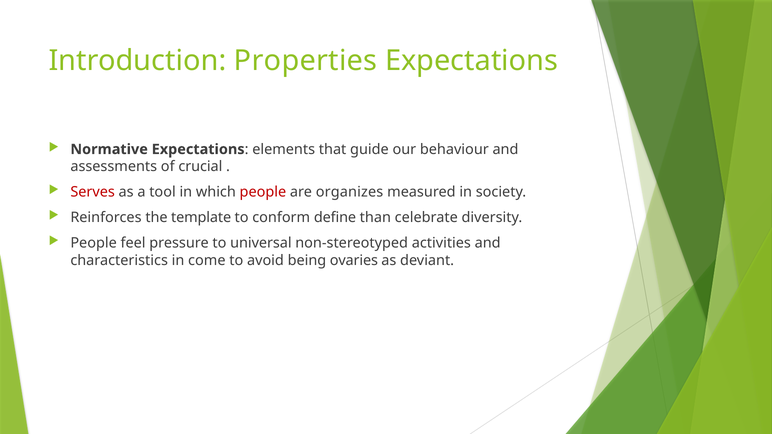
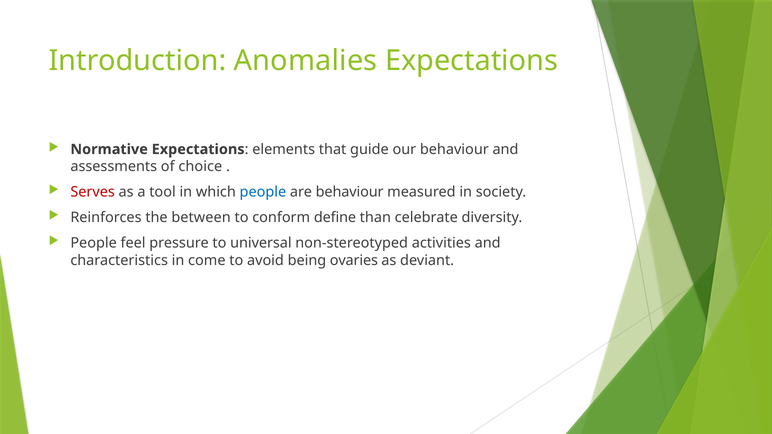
Properties: Properties -> Anomalies
crucial: crucial -> choice
people at (263, 192) colour: red -> blue
are organizes: organizes -> behaviour
template: template -> between
